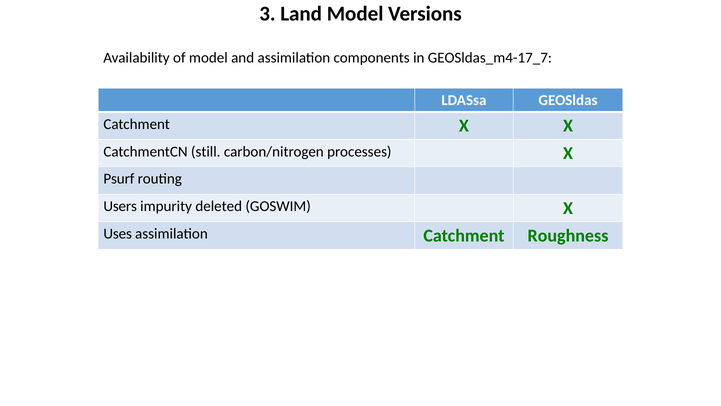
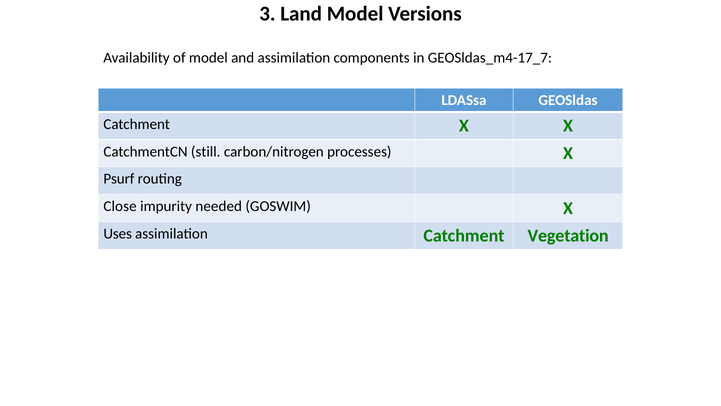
Users: Users -> Close
deleted: deleted -> needed
Roughness: Roughness -> Vegetation
